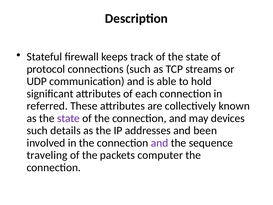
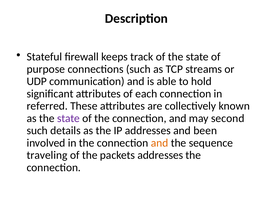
protocol: protocol -> purpose
devices: devices -> second
and at (160, 143) colour: purple -> orange
packets computer: computer -> addresses
